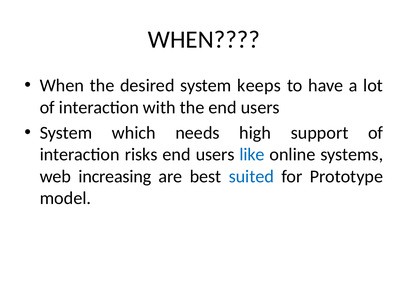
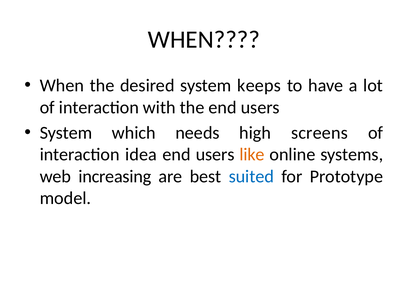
support: support -> screens
risks: risks -> idea
like colour: blue -> orange
